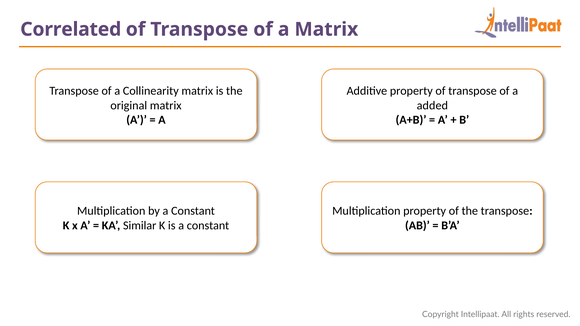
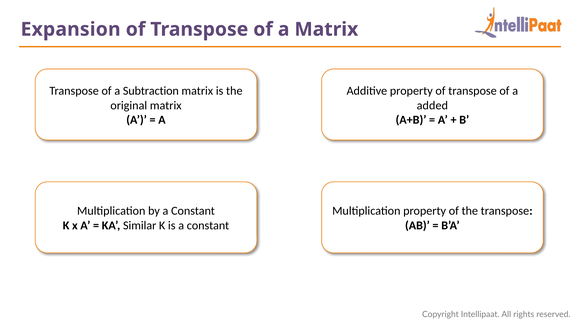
Correlated: Correlated -> Expansion
Collinearity: Collinearity -> Subtraction
